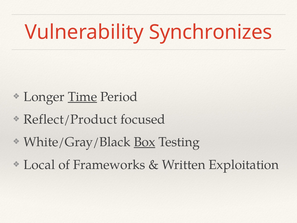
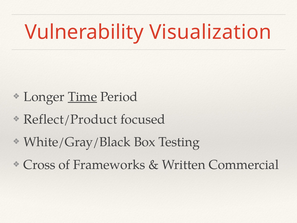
Synchronizes: Synchronizes -> Visualization
Box underline: present -> none
Local: Local -> Cross
Exploitation: Exploitation -> Commercial
